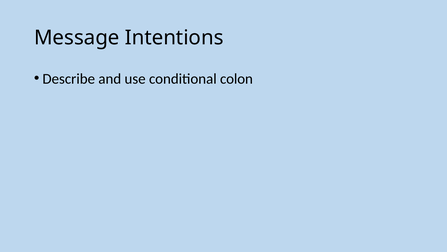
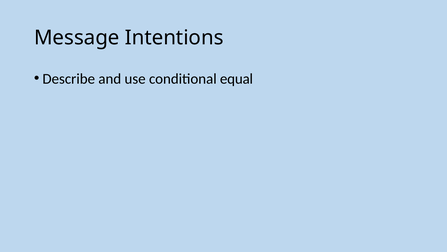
colon: colon -> equal
